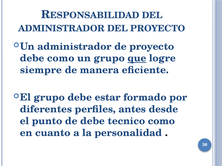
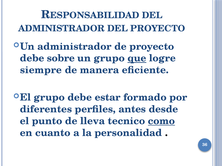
debe como: como -> sobre
de debe: debe -> lleva
como at (161, 121) underline: none -> present
